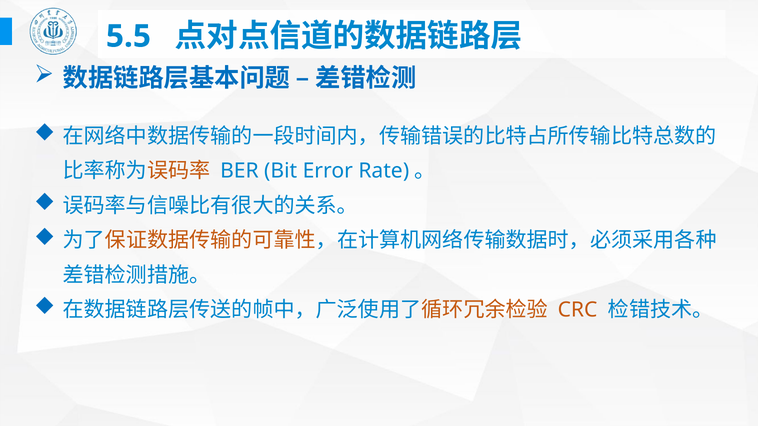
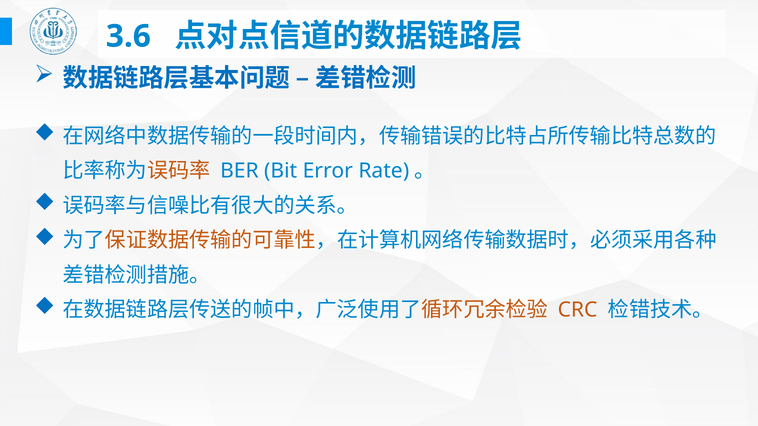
5.5: 5.5 -> 3.6
